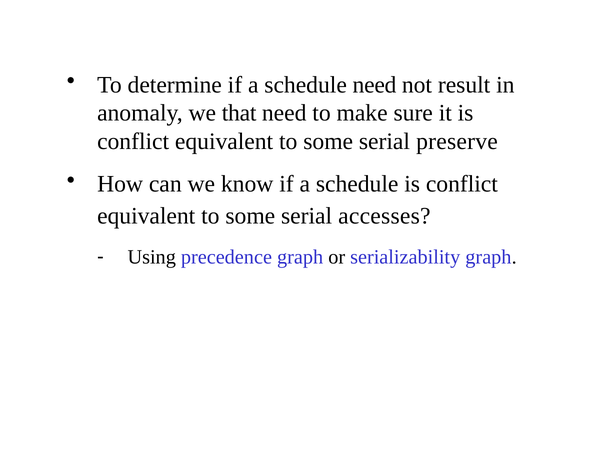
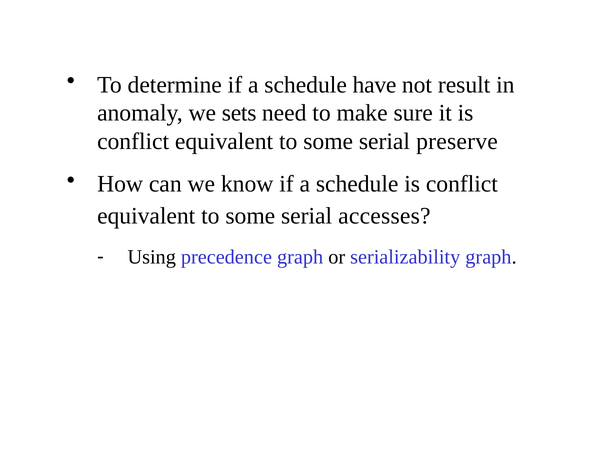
schedule need: need -> have
that: that -> sets
